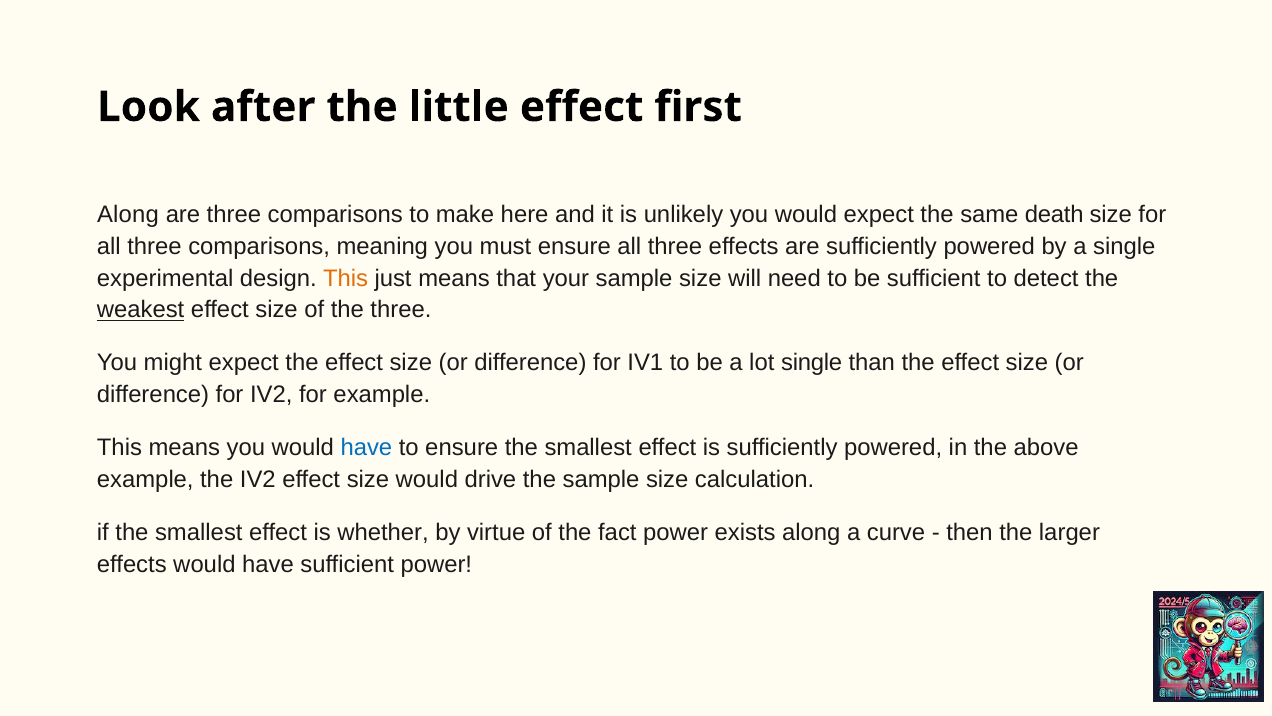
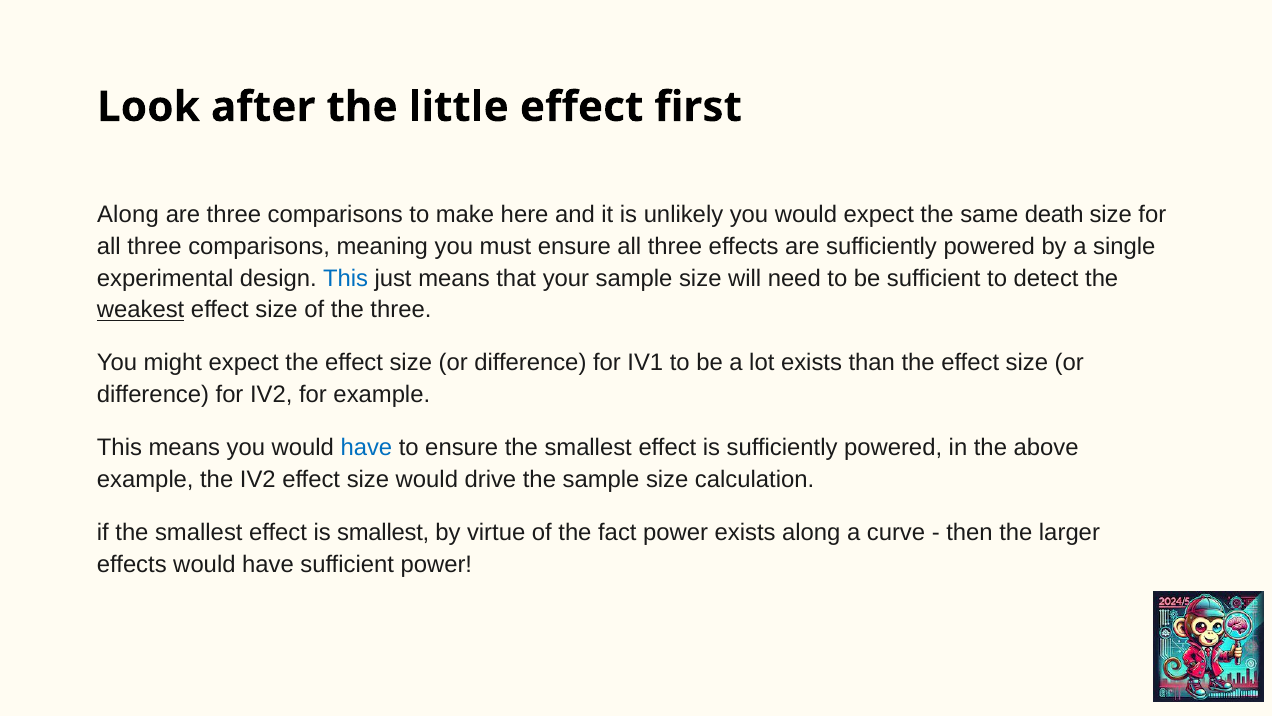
This at (346, 278) colour: orange -> blue
lot single: single -> exists
is whether: whether -> smallest
